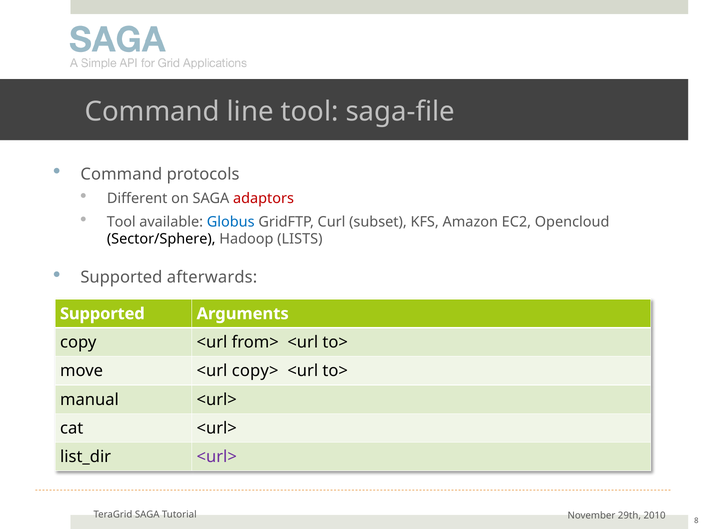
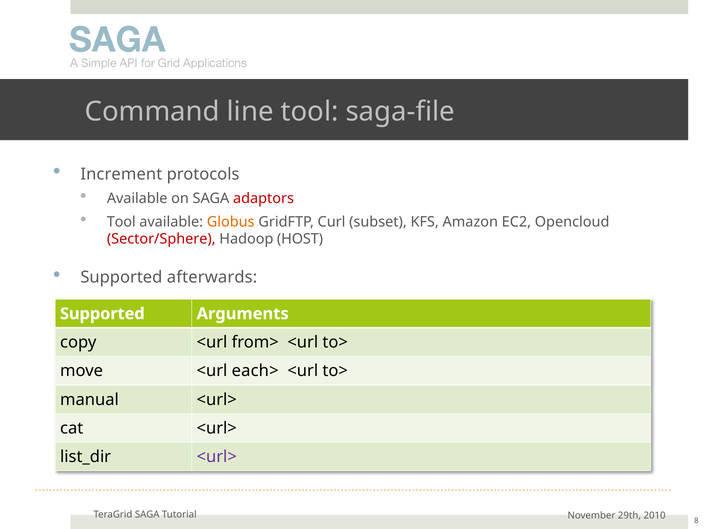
Command at (121, 174): Command -> Increment
Different at (137, 199): Different -> Available
Globus colour: blue -> orange
Sector/Sphere colour: black -> red
LISTS: LISTS -> HOST
copy>: copy> -> each>
